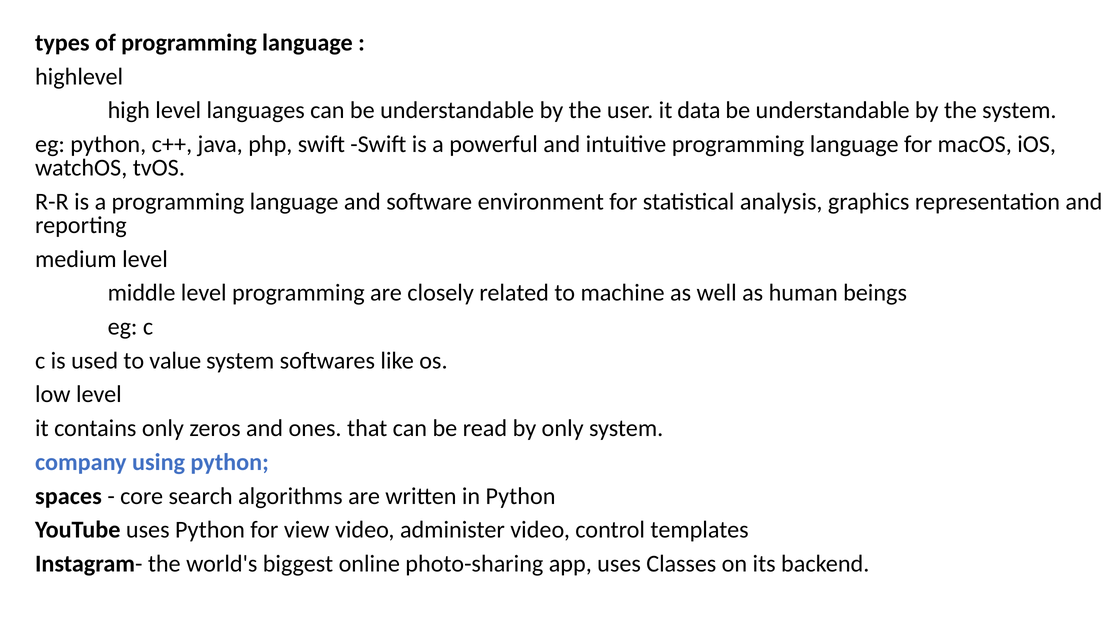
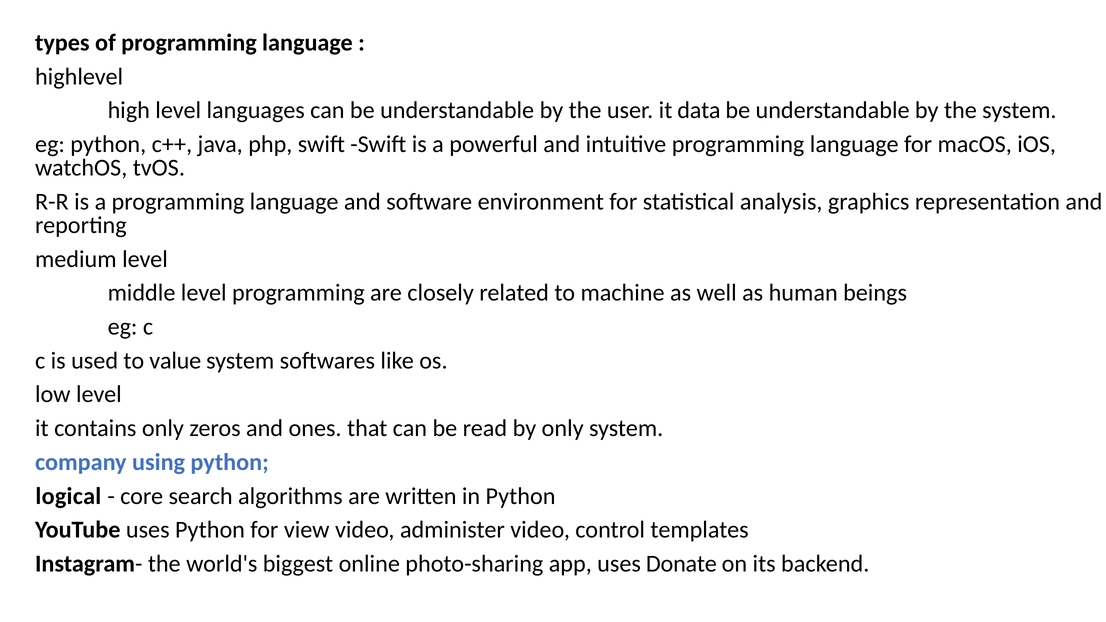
spaces: spaces -> logical
Classes: Classes -> Donate
